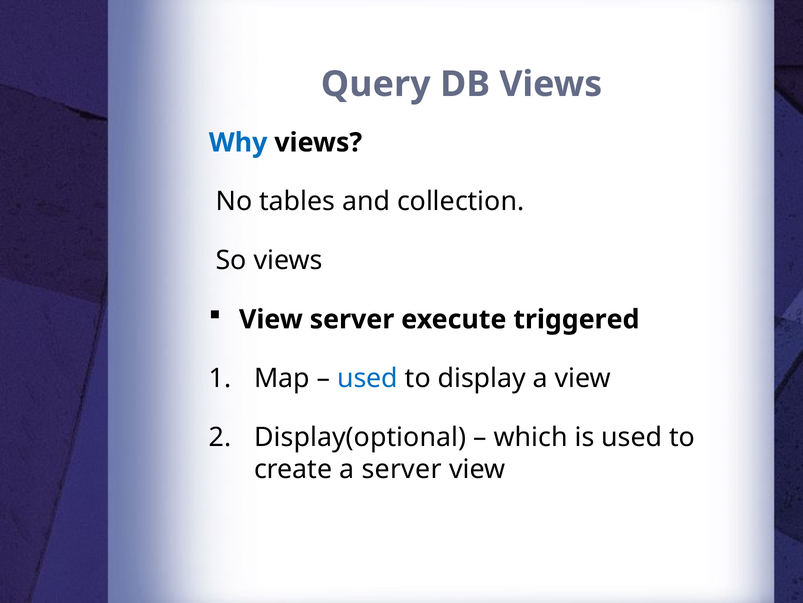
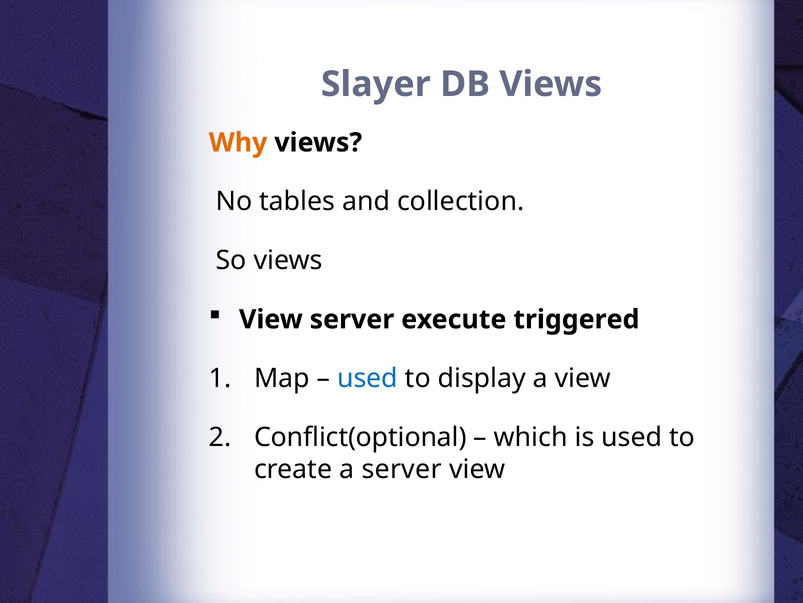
Query: Query -> Slayer
Why colour: blue -> orange
Display(optional: Display(optional -> Conflict(optional
